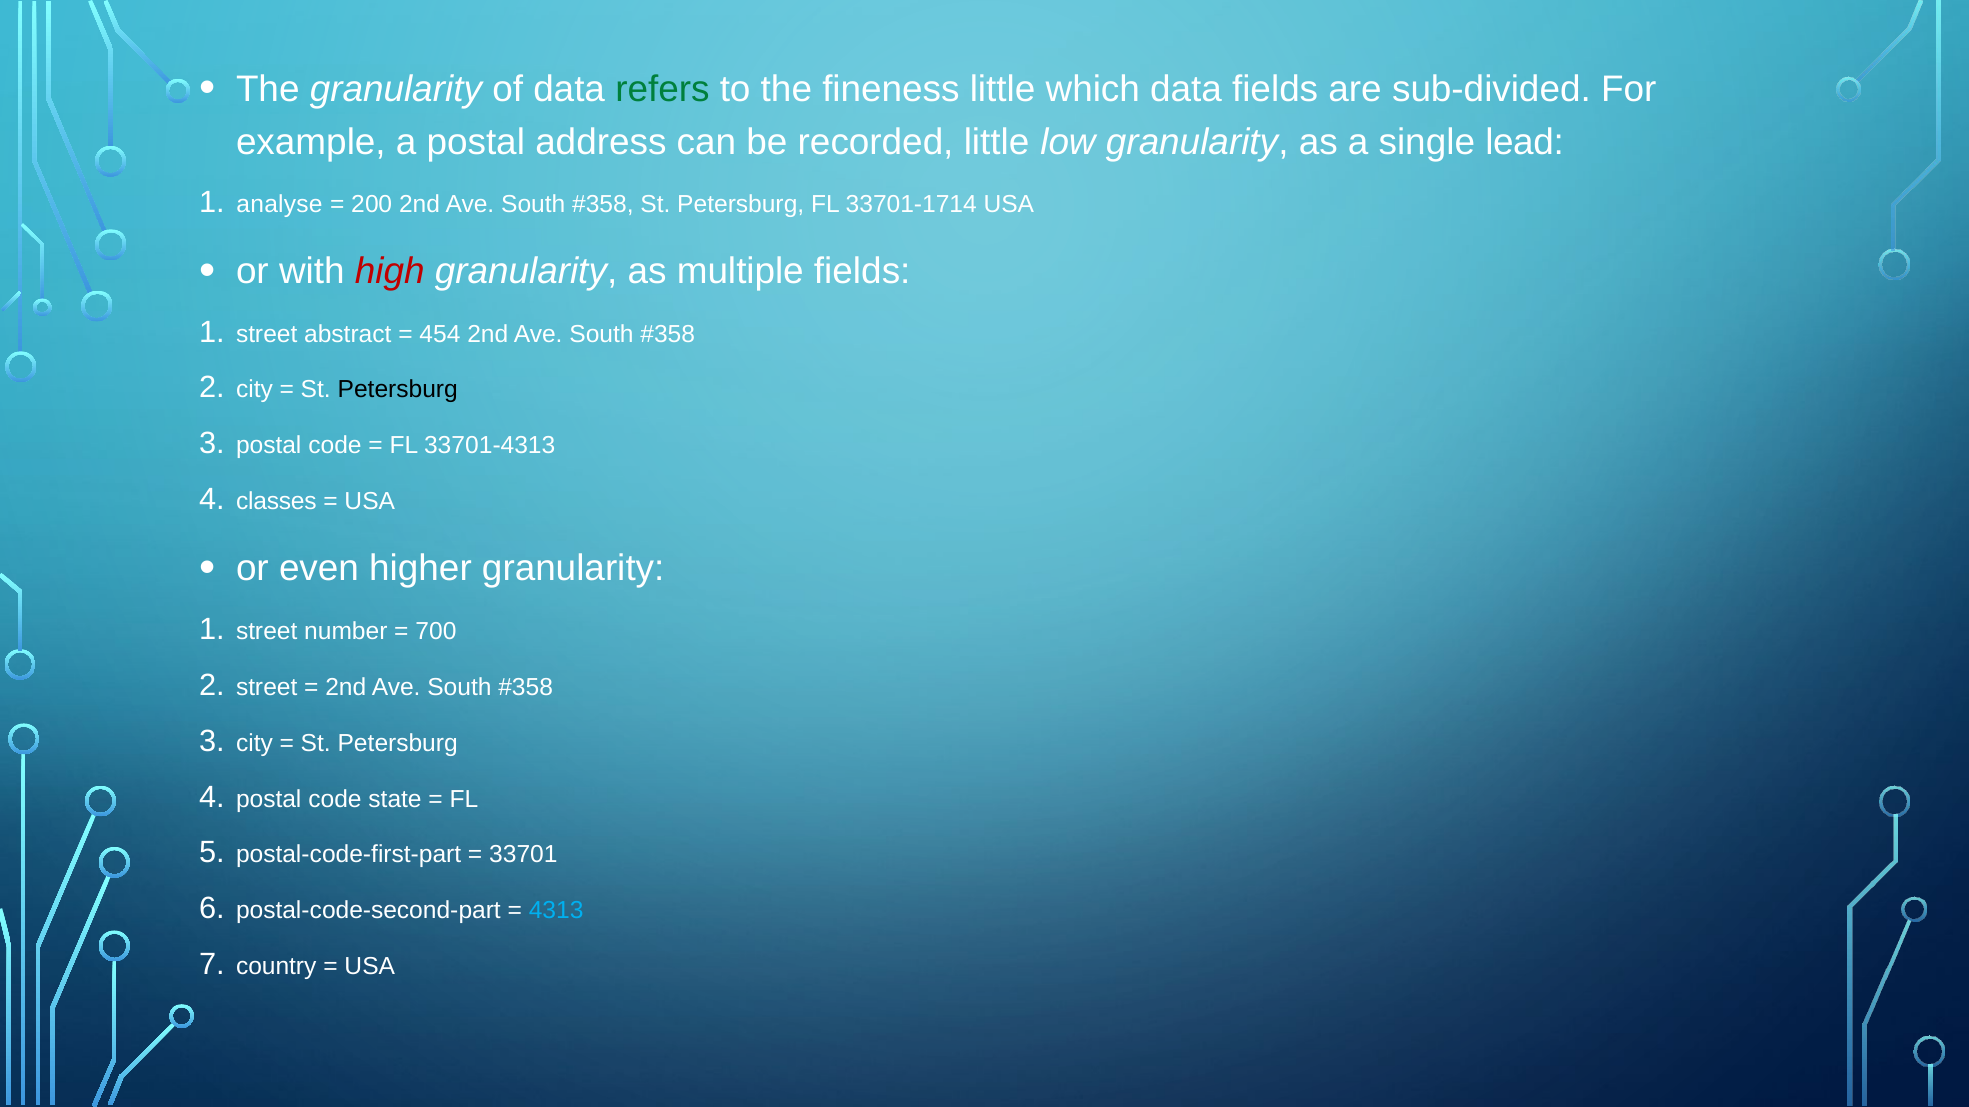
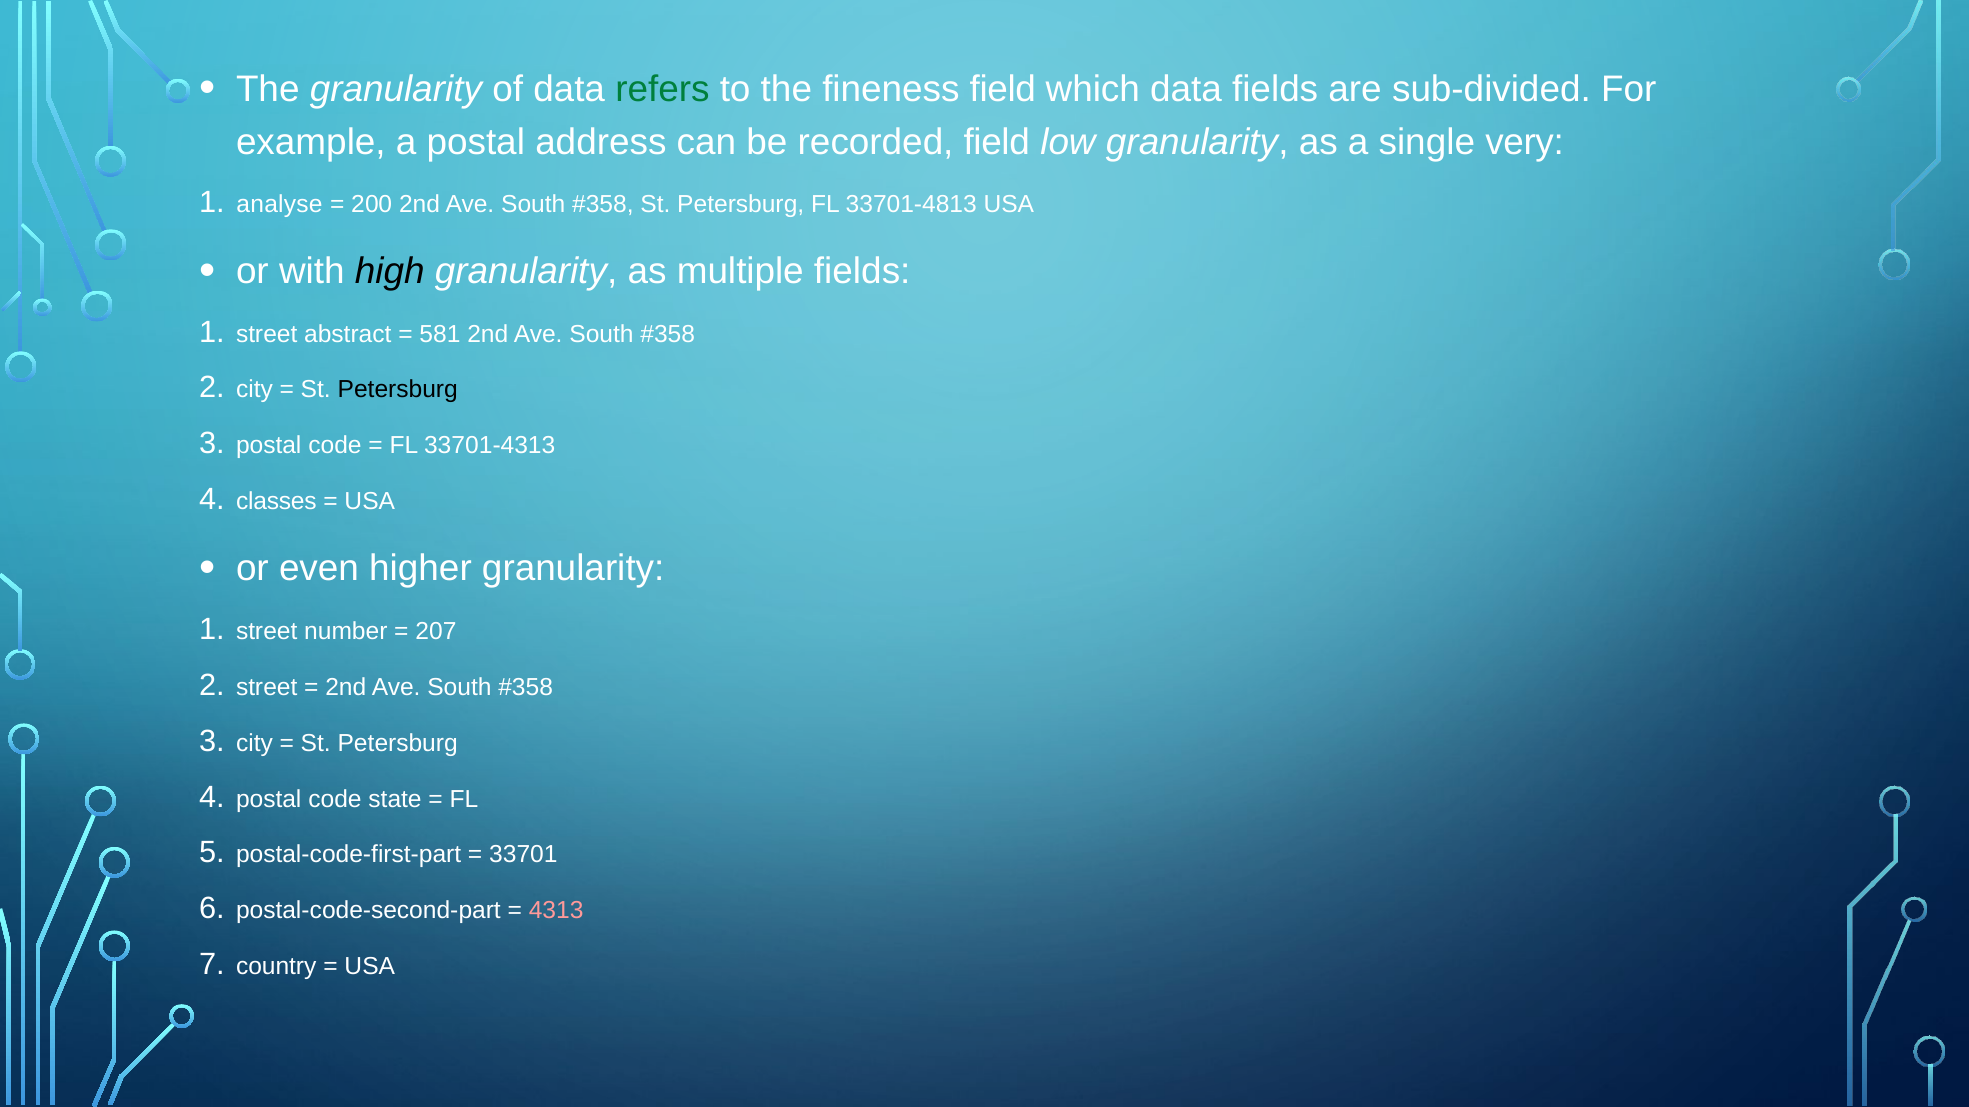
fineness little: little -> field
recorded little: little -> field
lead: lead -> very
33701-1714: 33701-1714 -> 33701-4813
high colour: red -> black
454: 454 -> 581
700: 700 -> 207
4313 colour: light blue -> pink
